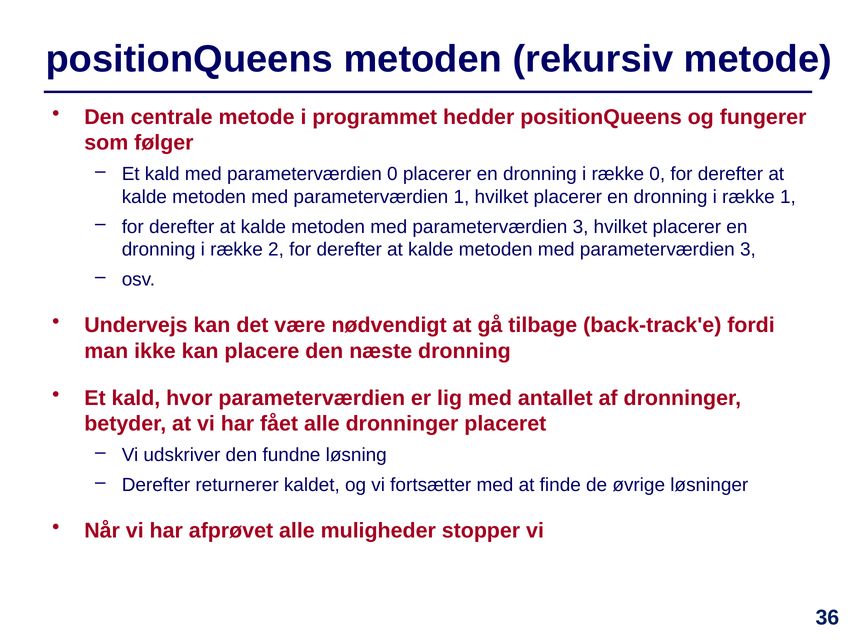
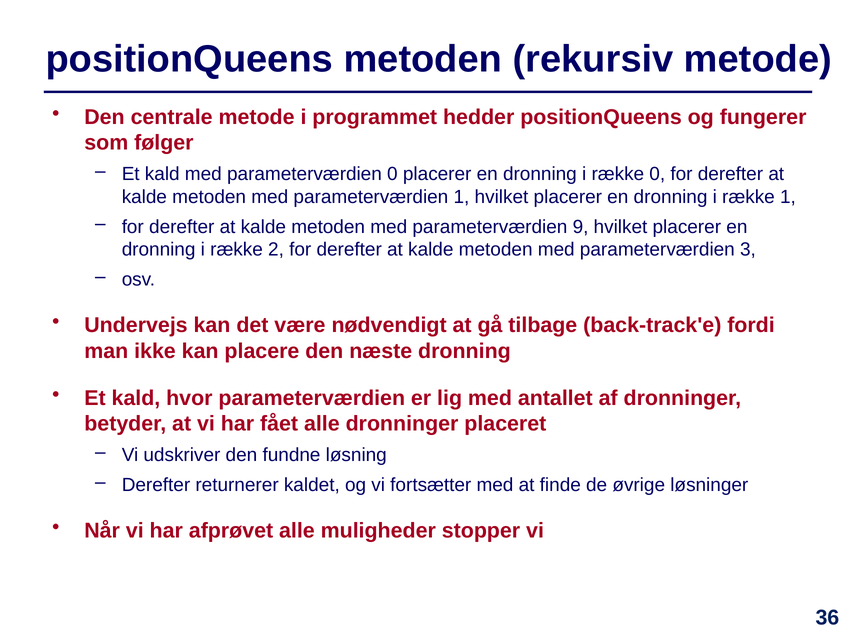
3 at (581, 227): 3 -> 9
